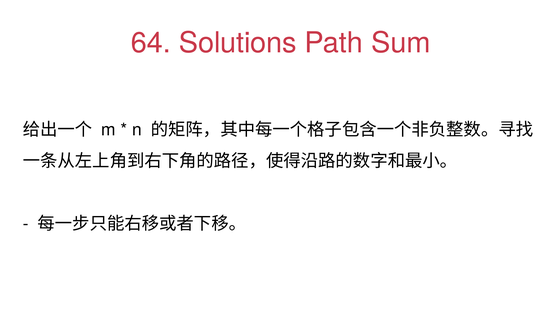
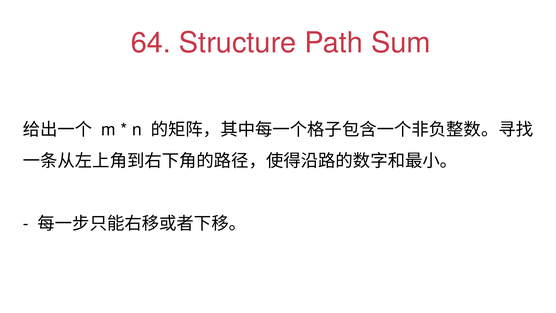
Solutions: Solutions -> Structure
